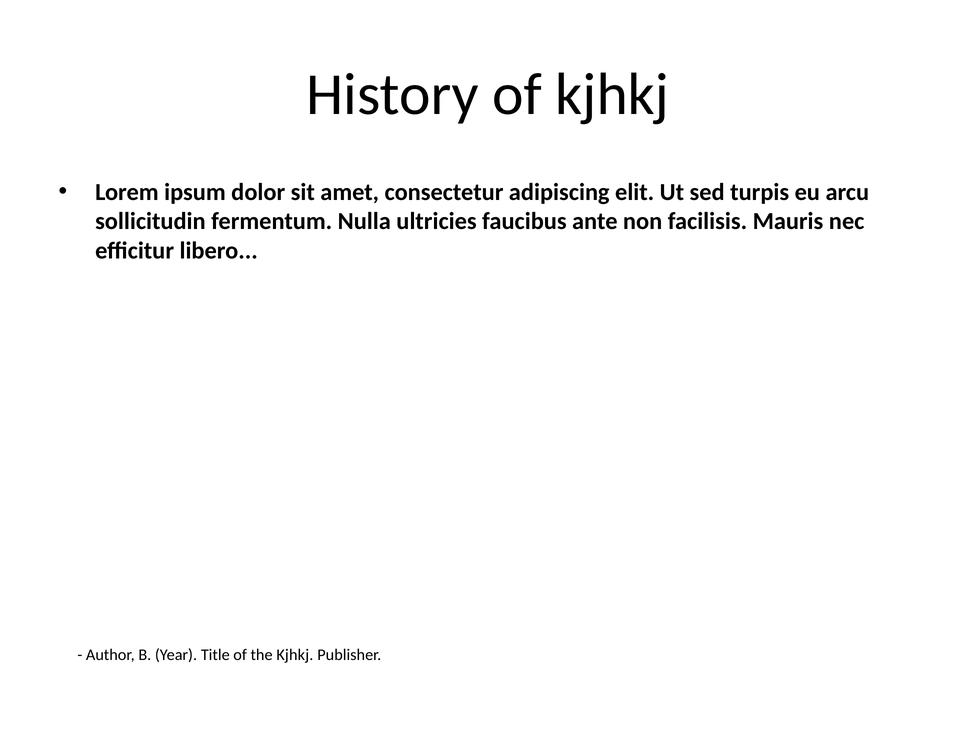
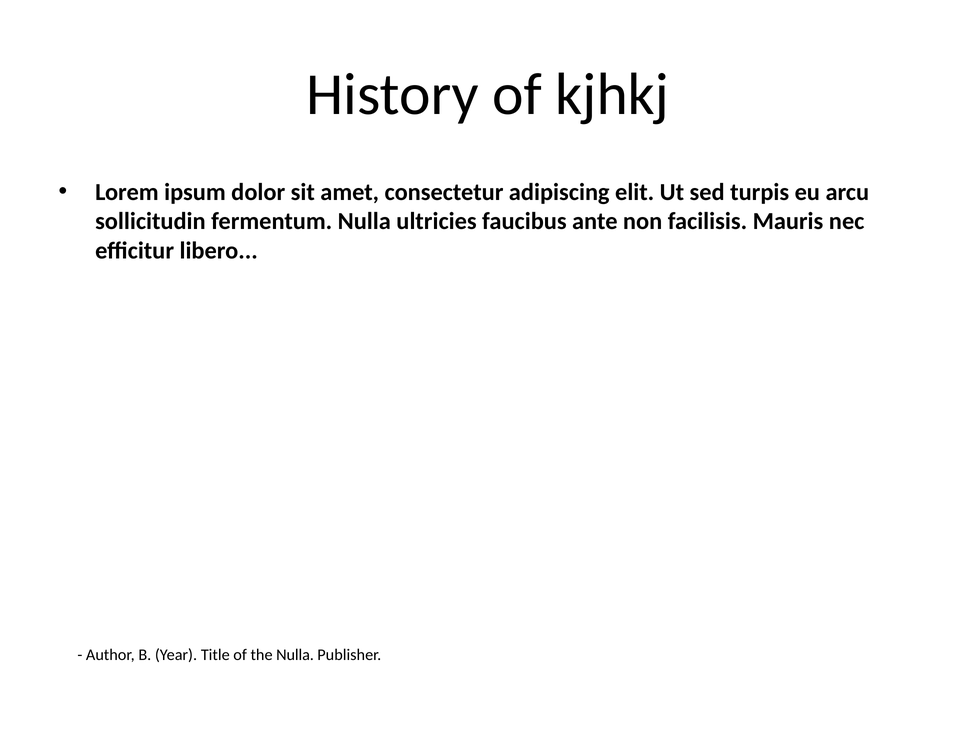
the Kjhkj: Kjhkj -> Nulla
